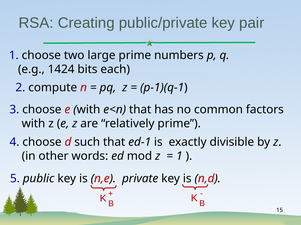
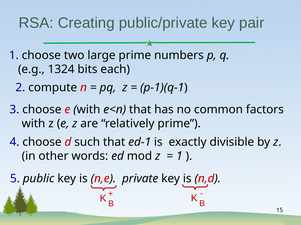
1424: 1424 -> 1324
